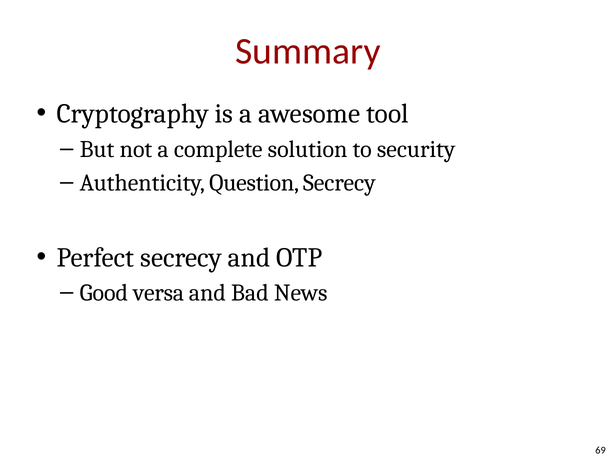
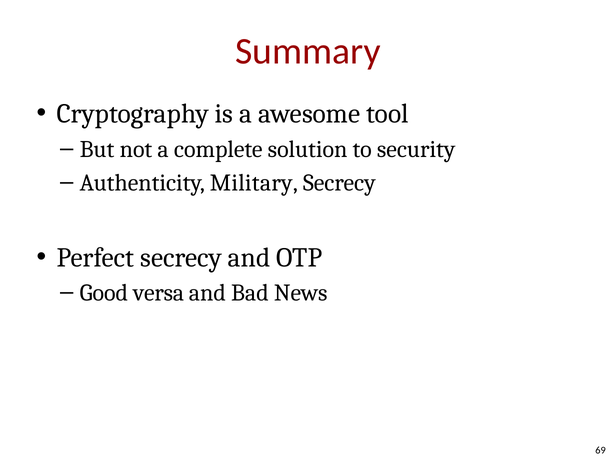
Question: Question -> Military
